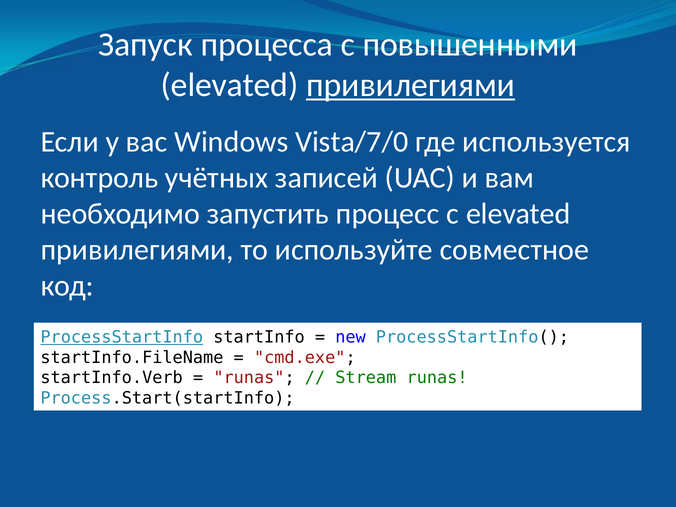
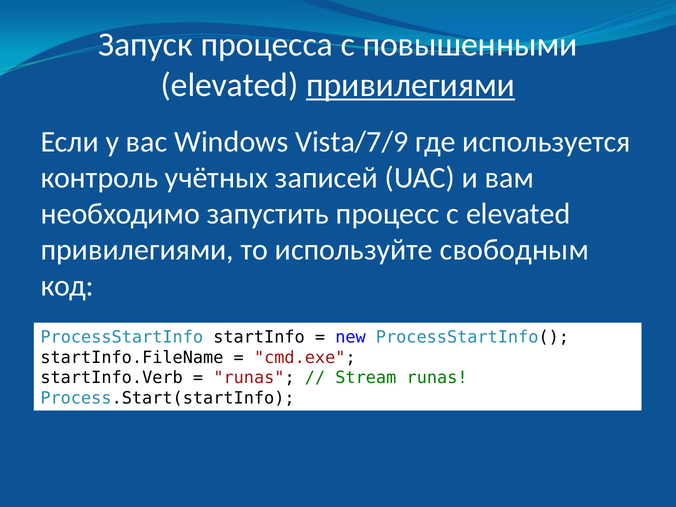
Vista/7/0: Vista/7/0 -> Vista/7/9
совместное: совместное -> свободным
ProcessStartInfo underline: present -> none
